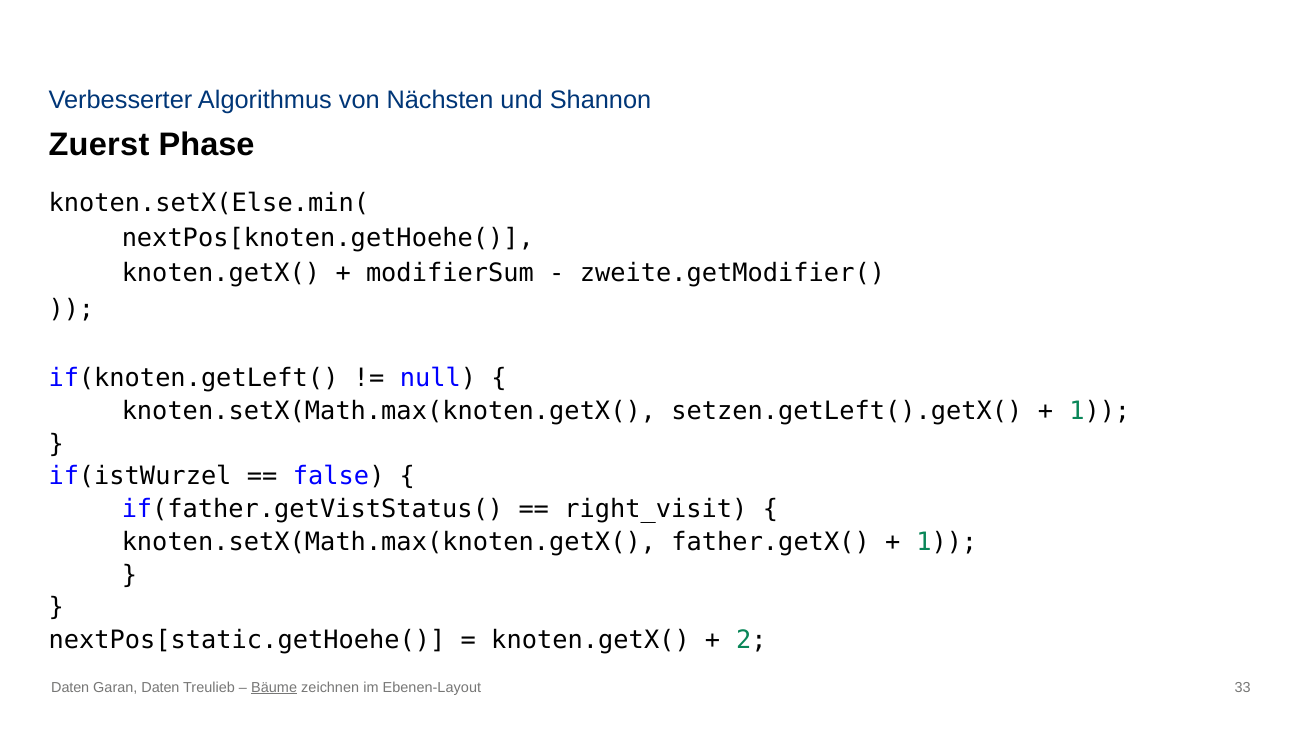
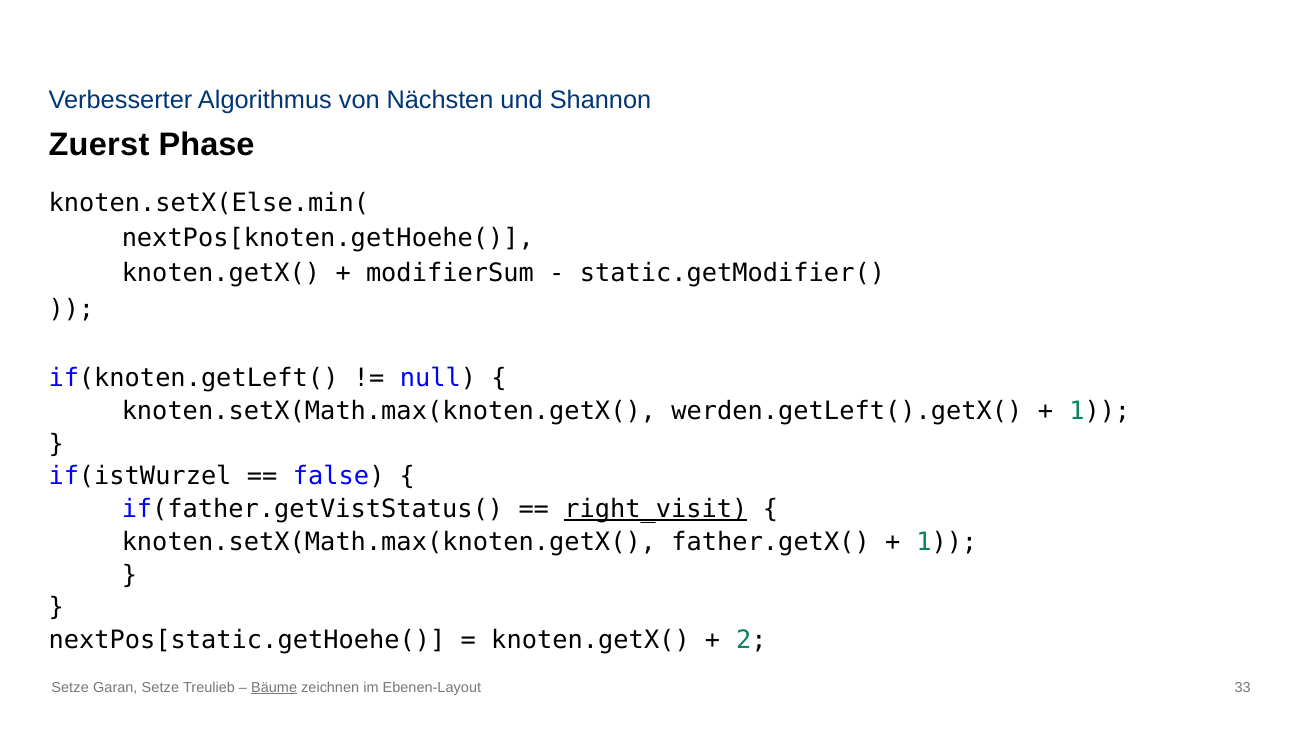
zweite.getModifier(: zweite.getModifier( -> static.getModifier(
setzen.getLeft().getX(: setzen.getLeft().getX( -> werden.getLeft().getX(
right_visit underline: none -> present
Daten at (70, 688): Daten -> Setze
Garan Daten: Daten -> Setze
